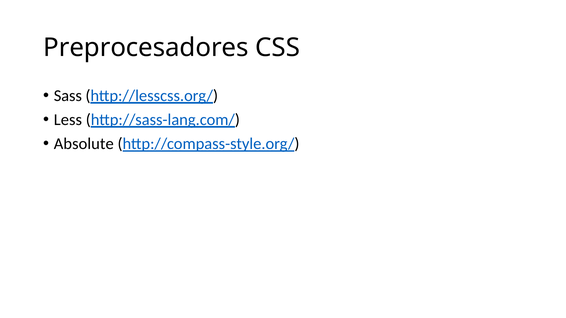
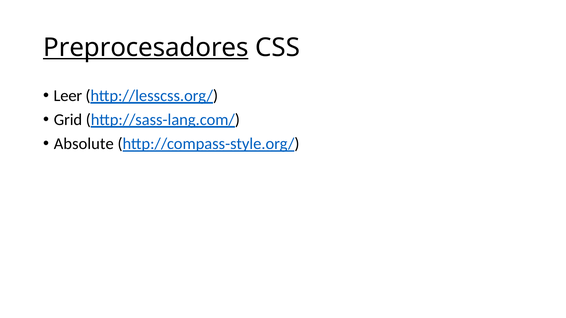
Preprocesadores underline: none -> present
Sass: Sass -> Leer
Less: Less -> Grid
